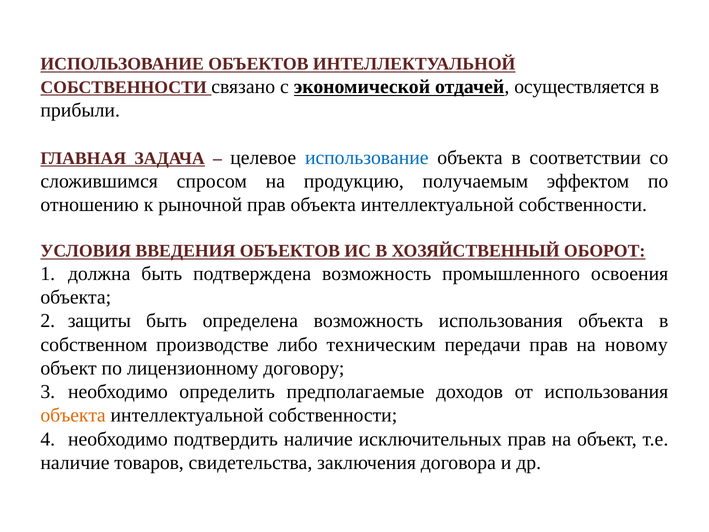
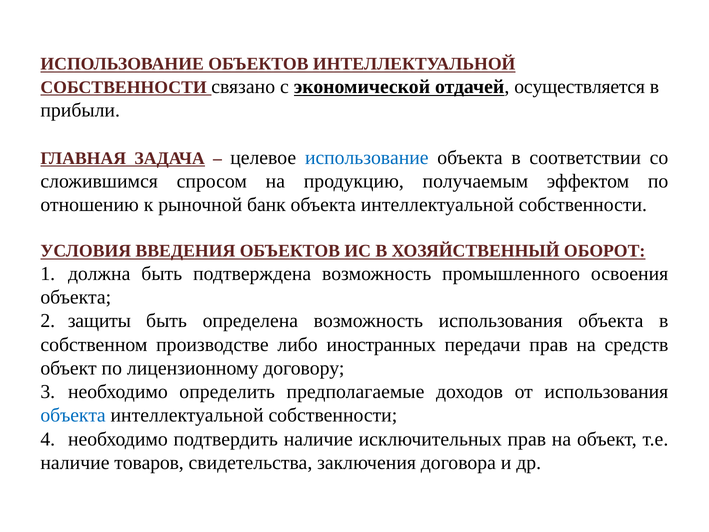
рыночной прав: прав -> банк
техническим: техническим -> иностранных
новому: новому -> средств
объекта at (73, 415) colour: orange -> blue
